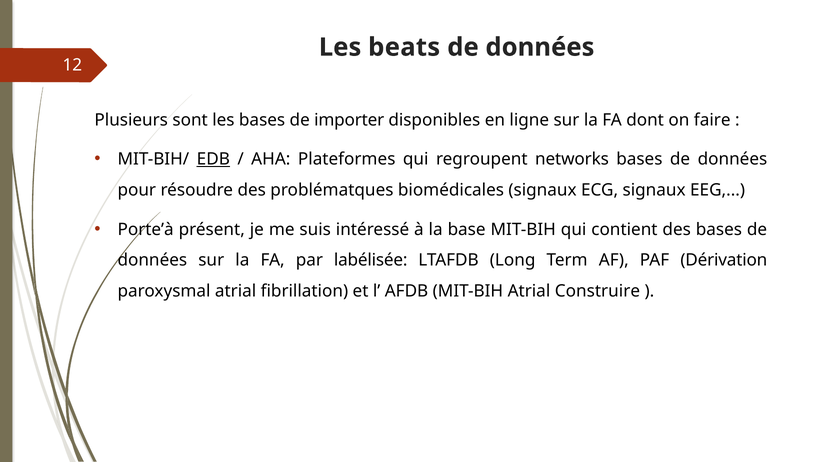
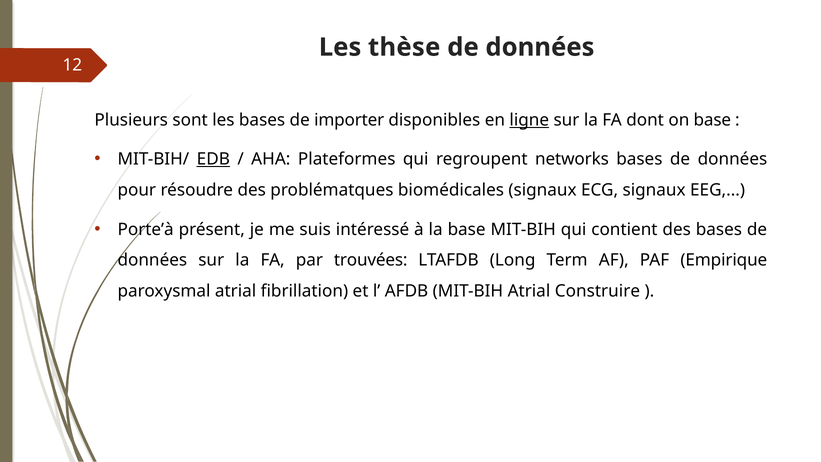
beats: beats -> thèse
ligne underline: none -> present
on faire: faire -> base
labélisée: labélisée -> trouvées
Dérivation: Dérivation -> Empirique
